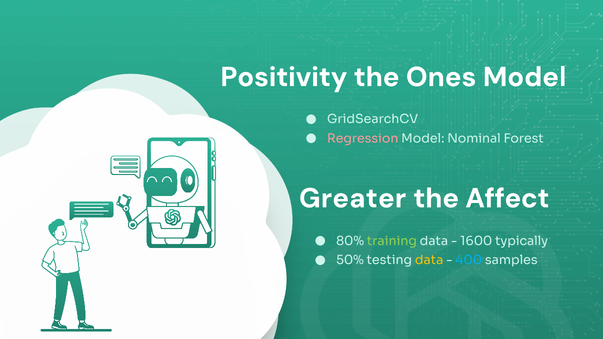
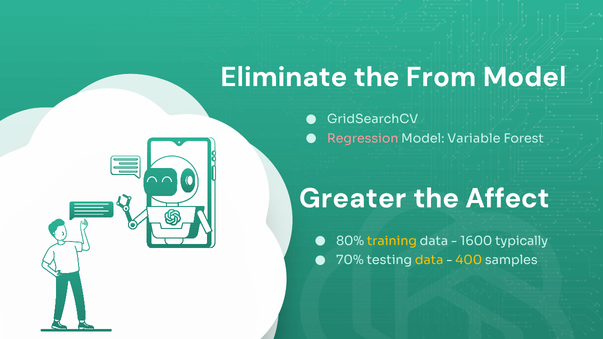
Positivity: Positivity -> Eliminate
Ones: Ones -> From
Nominal: Nominal -> Variable
training colour: light green -> yellow
50%: 50% -> 70%
400 colour: light blue -> yellow
